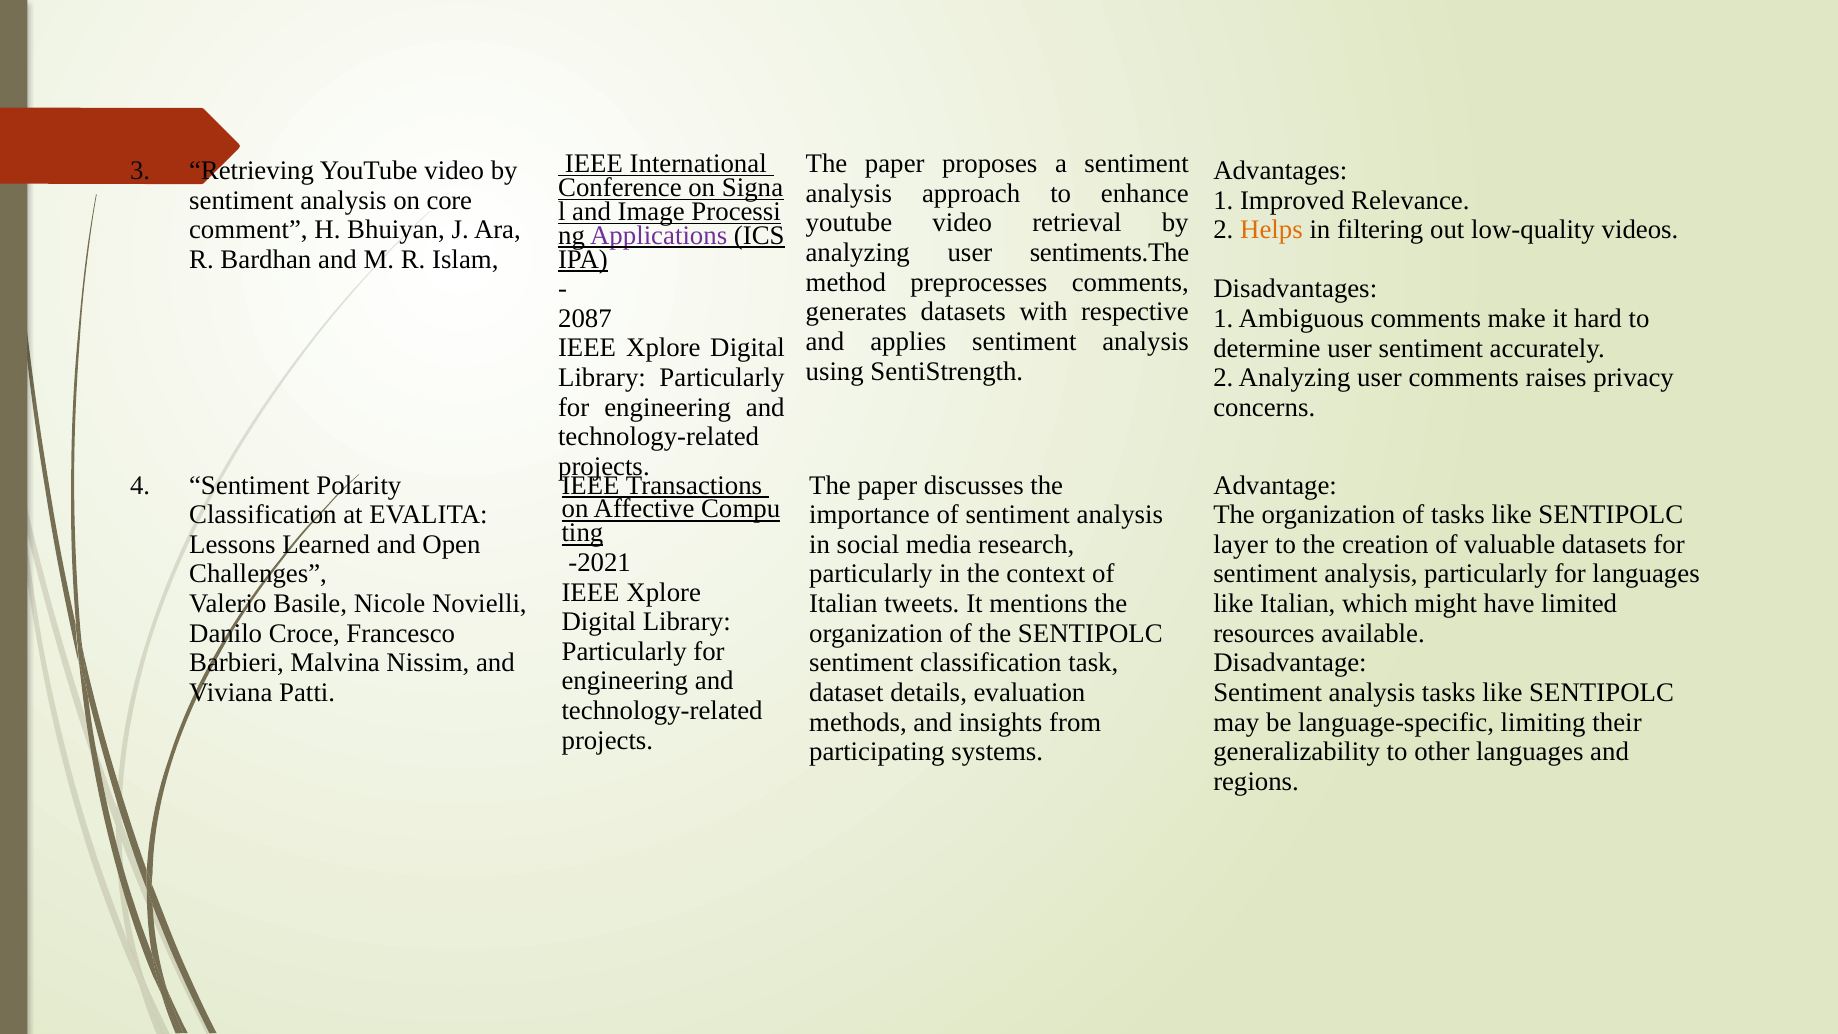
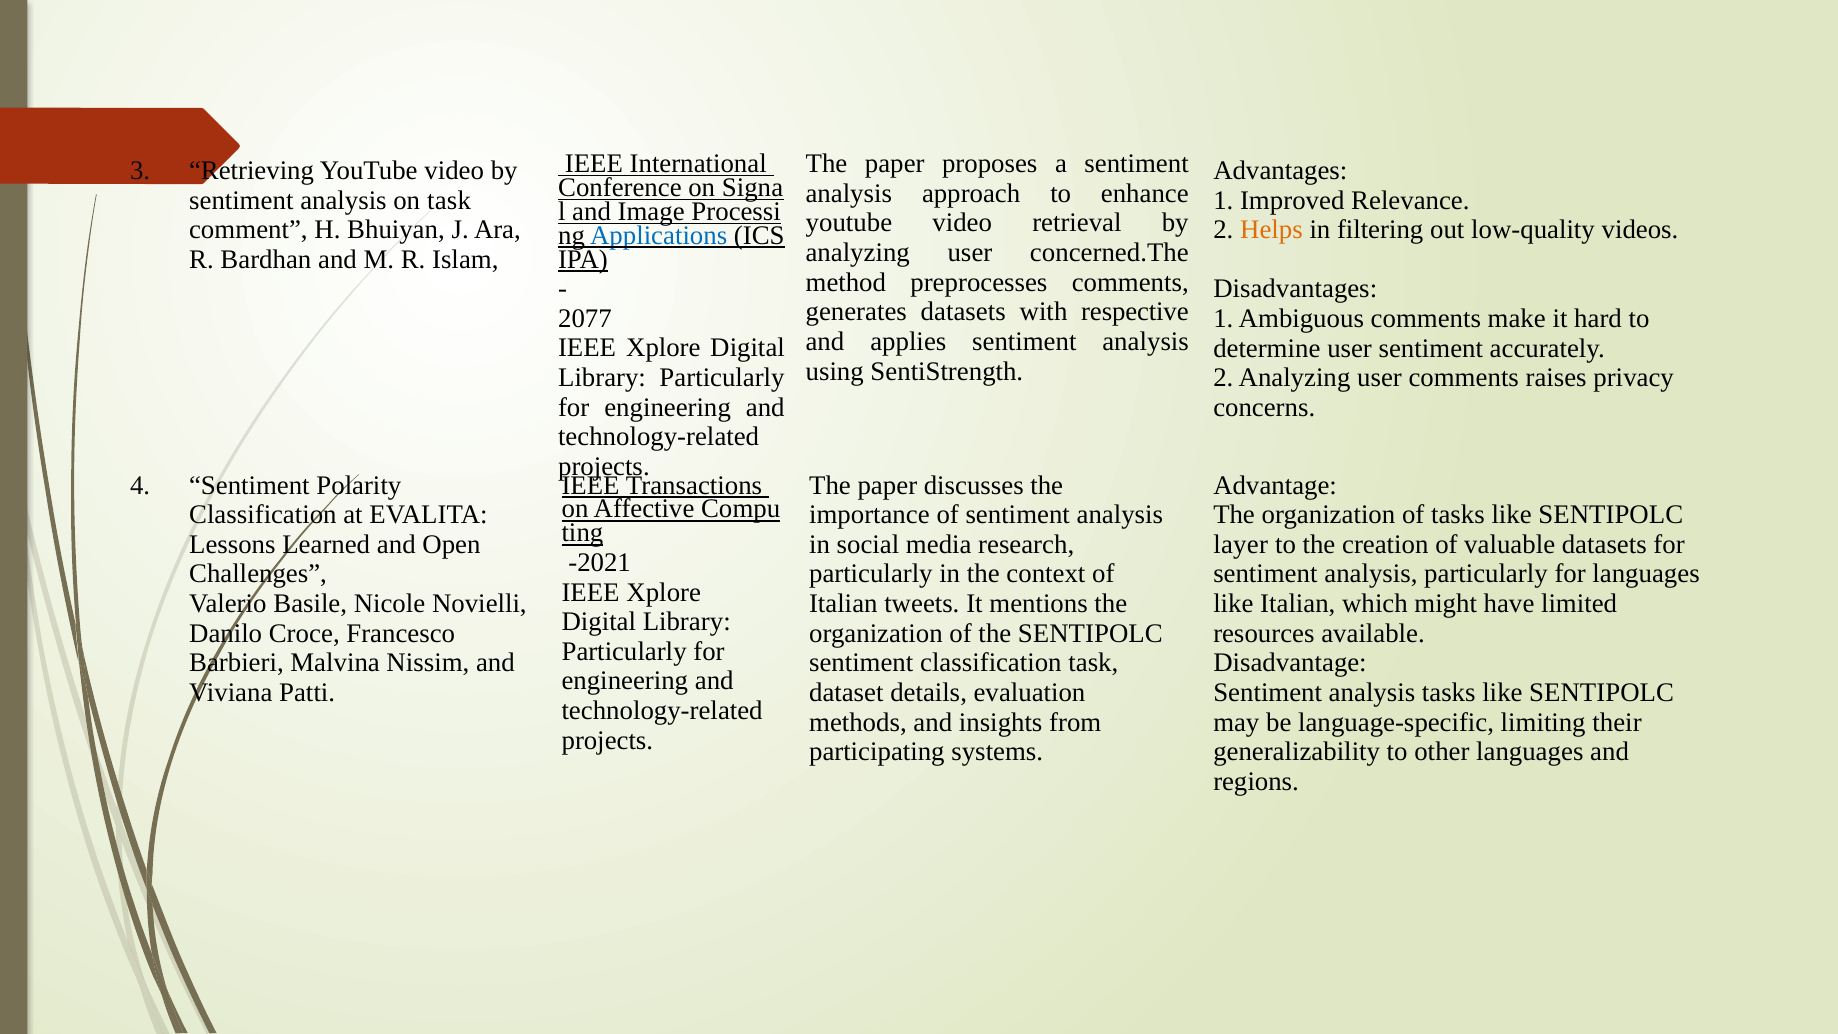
on core: core -> task
Applications colour: purple -> blue
sentiments.The: sentiments.The -> concerned.The
2087: 2087 -> 2077
